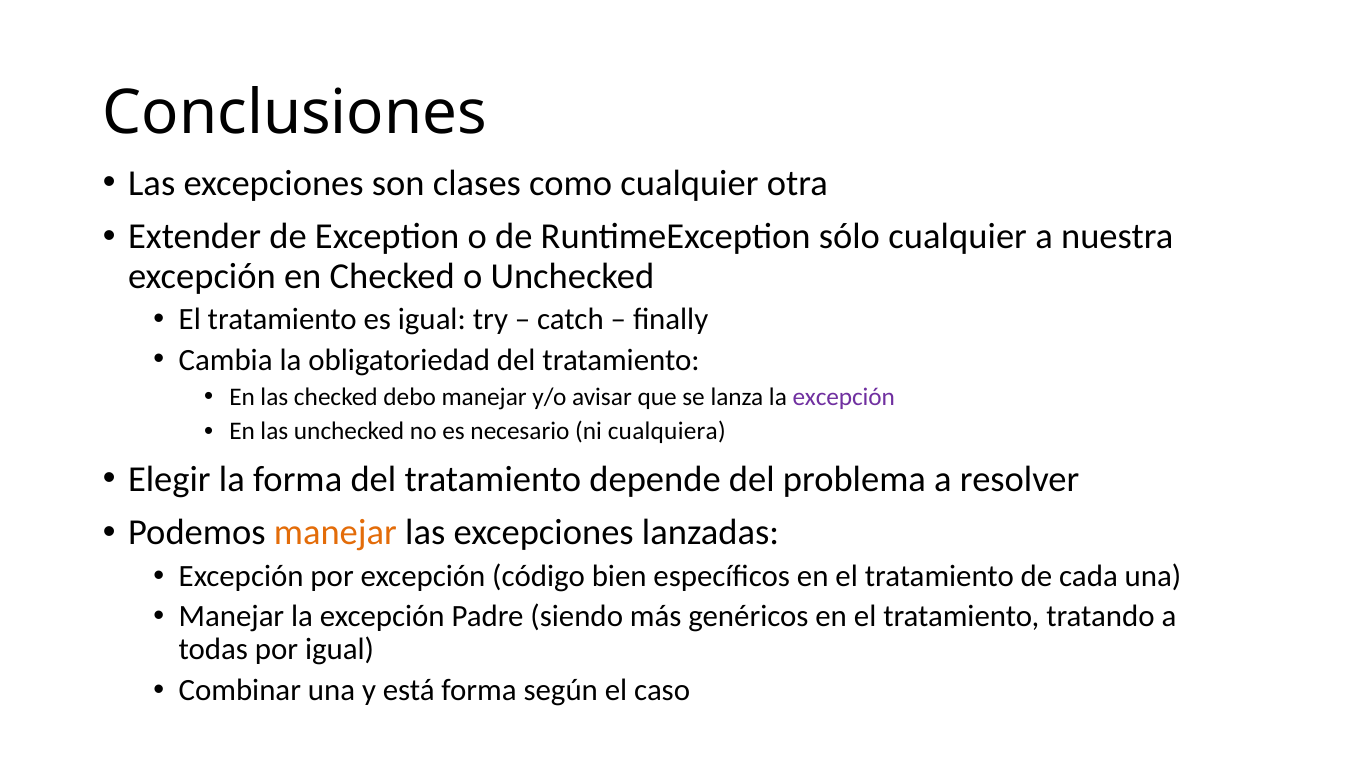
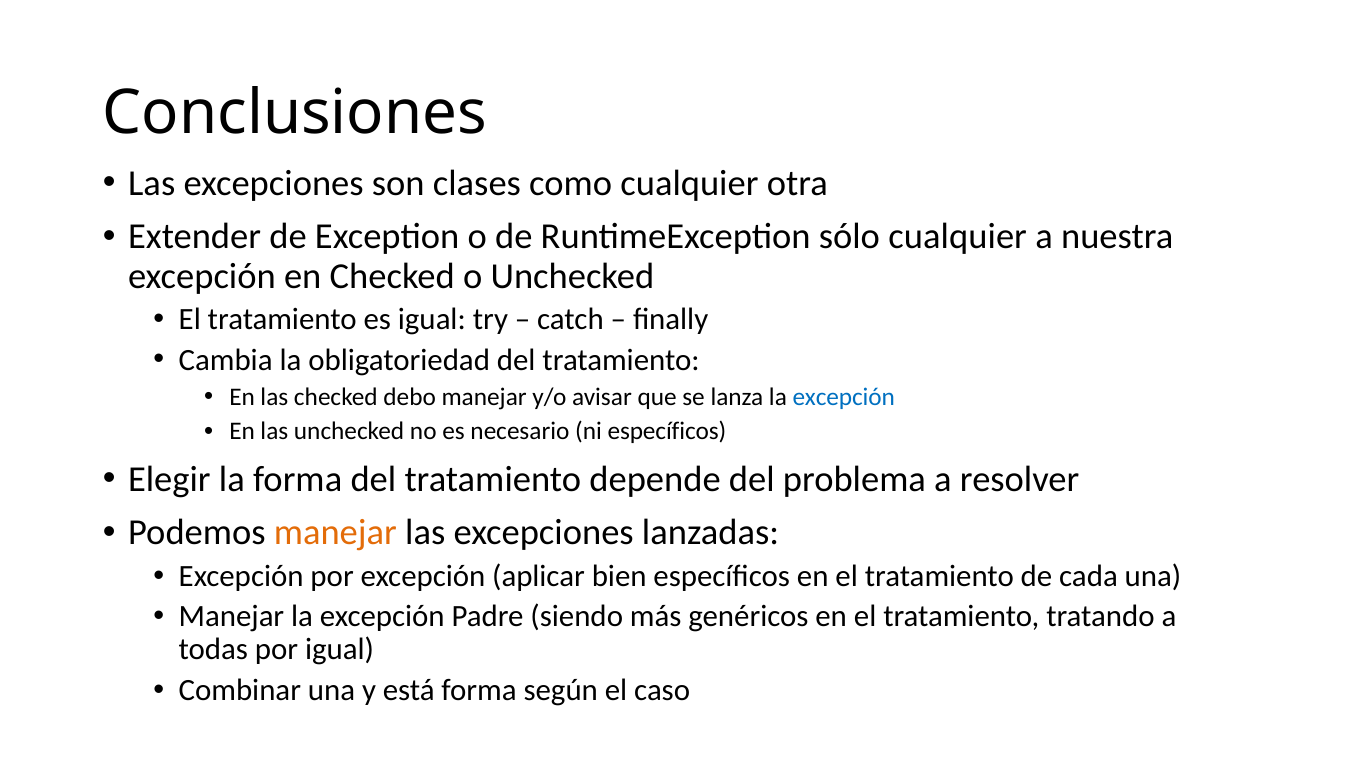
excepción at (844, 397) colour: purple -> blue
ni cualquiera: cualquiera -> específicos
código: código -> aplicar
